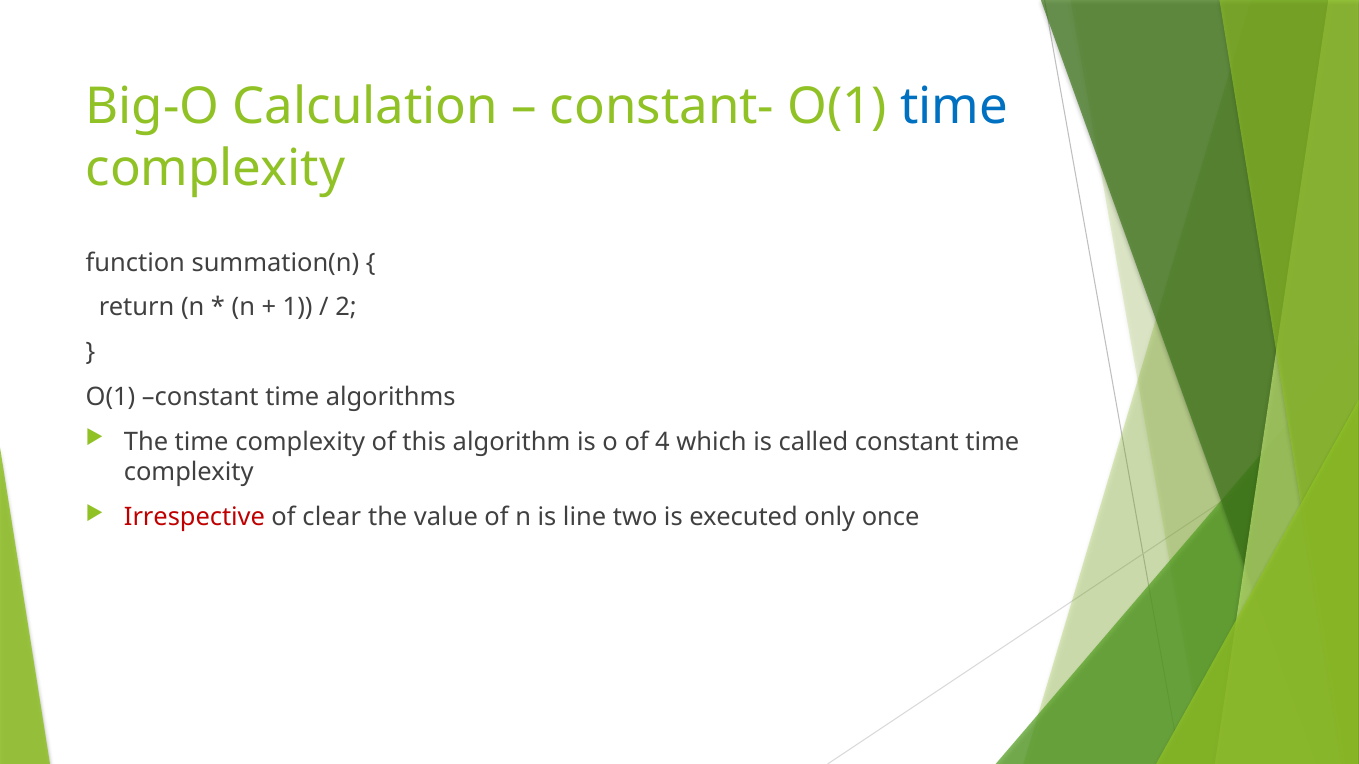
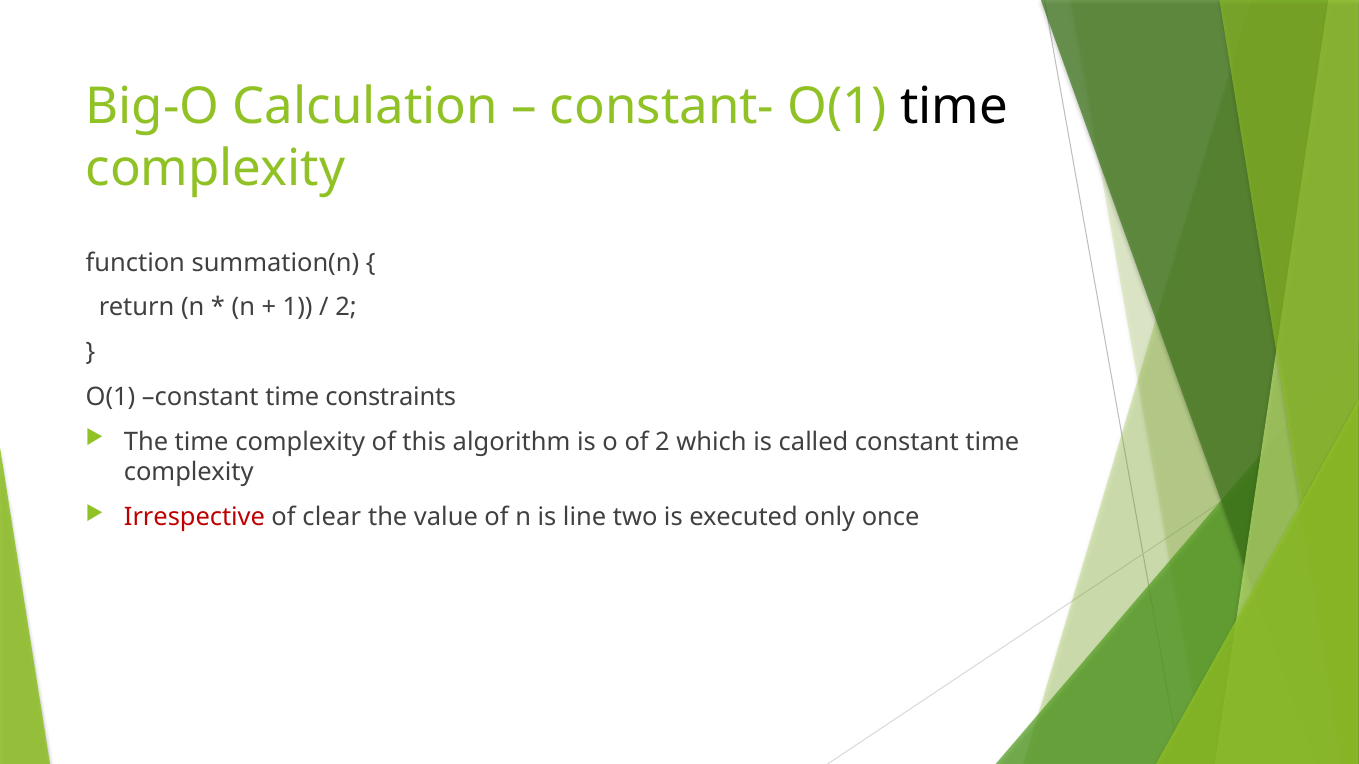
time at (954, 107) colour: blue -> black
algorithms: algorithms -> constraints
of 4: 4 -> 2
